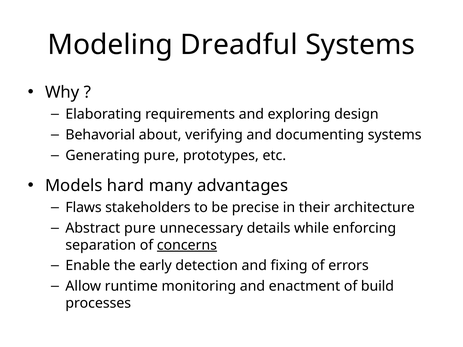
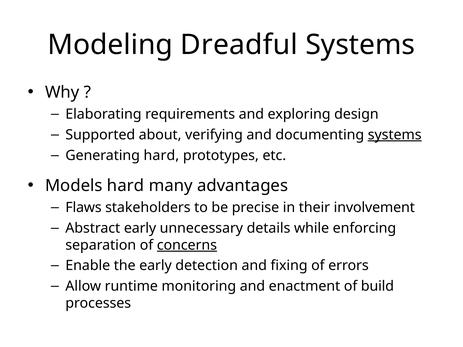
Behavorial: Behavorial -> Supported
systems at (395, 135) underline: none -> present
Generating pure: pure -> hard
architecture: architecture -> involvement
Abstract pure: pure -> early
